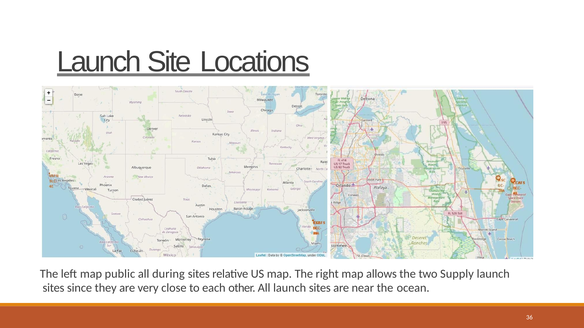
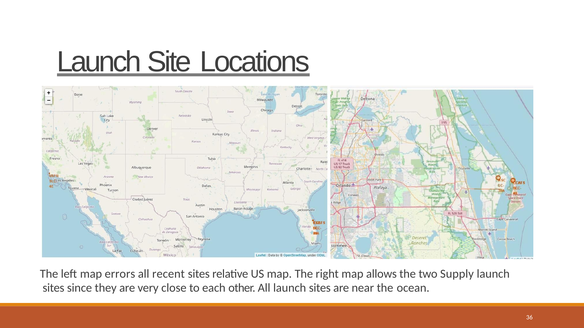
public: public -> errors
during: during -> recent
